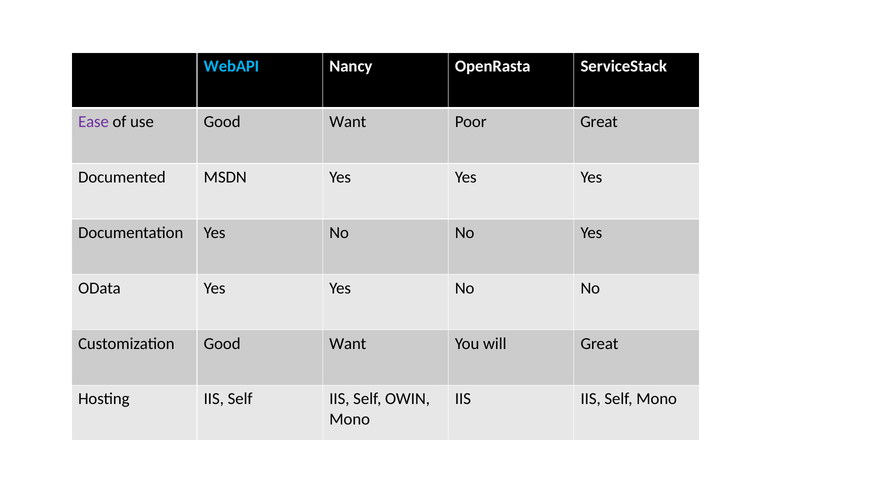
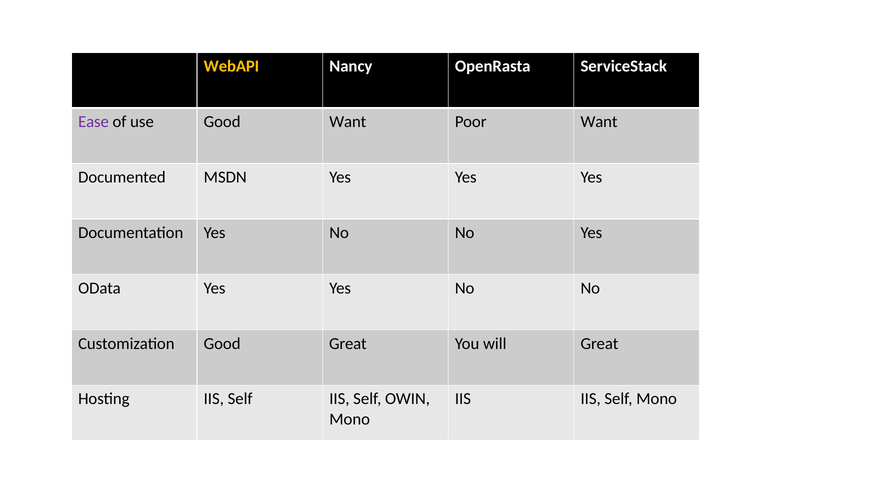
WebAPI colour: light blue -> yellow
Poor Great: Great -> Want
Customization Good Want: Want -> Great
